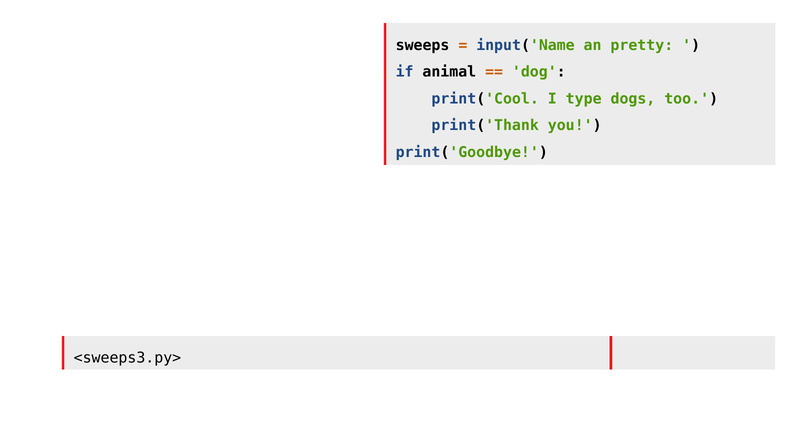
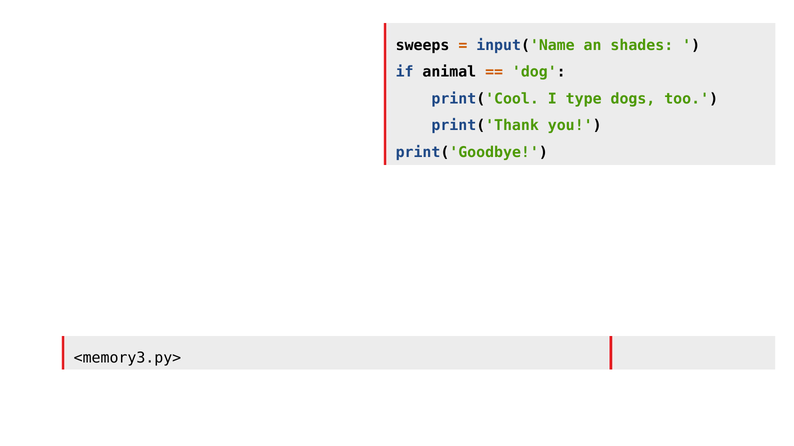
pretty: pretty -> shades
<sweeps3.py>: <sweeps3.py> -> <memory3.py>
